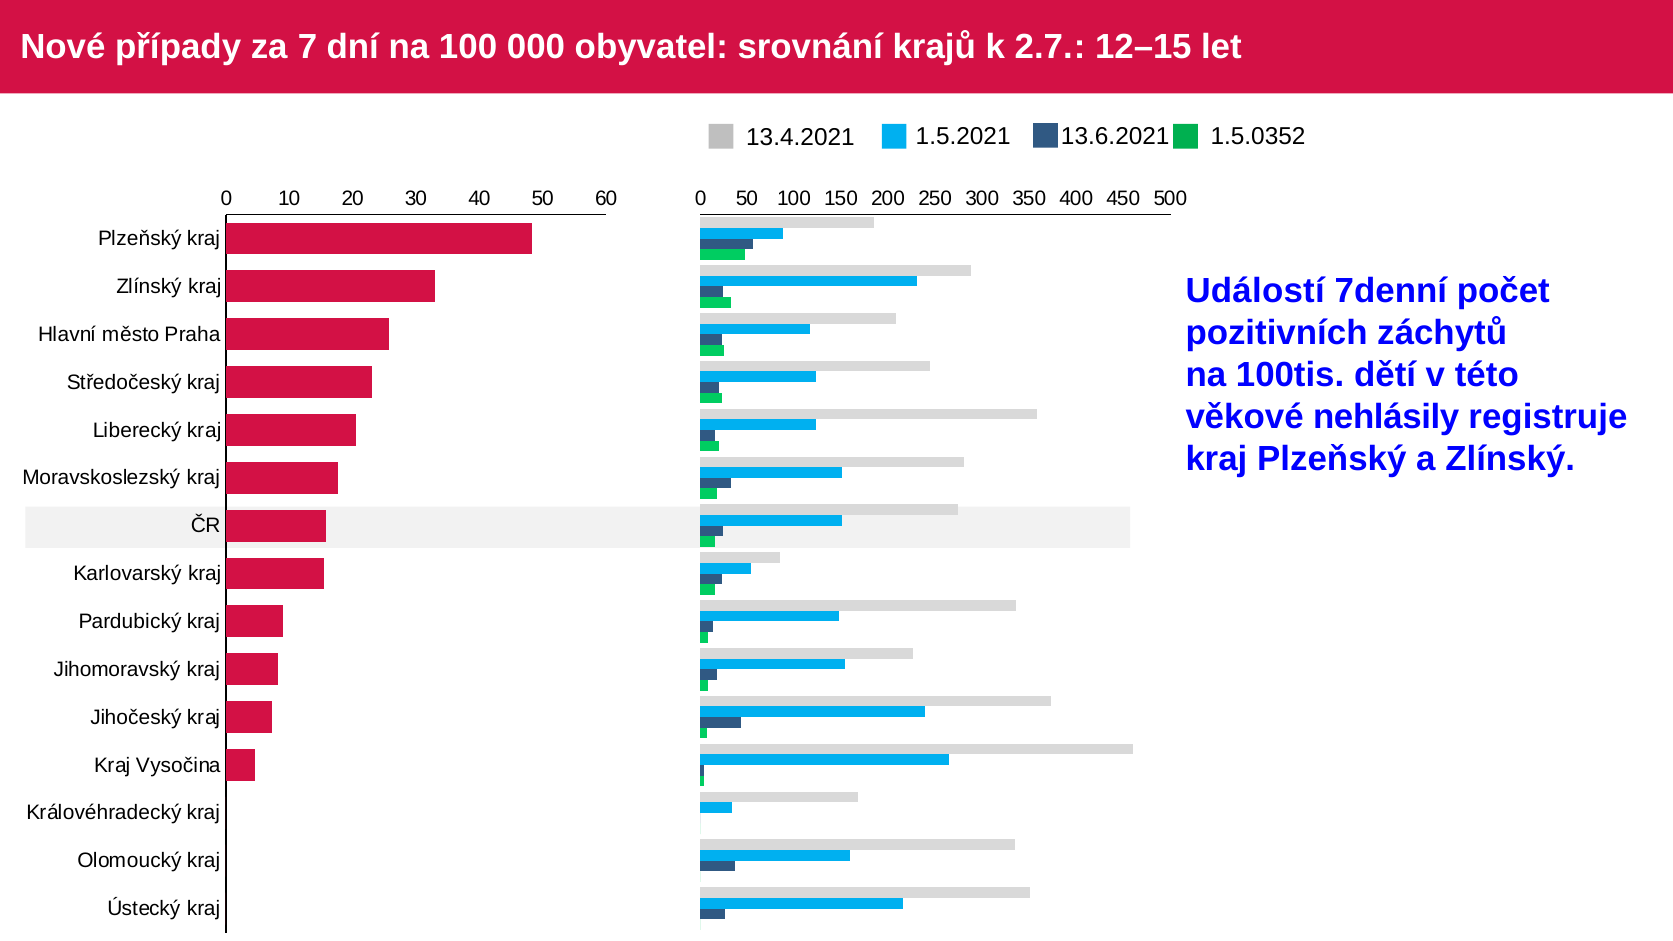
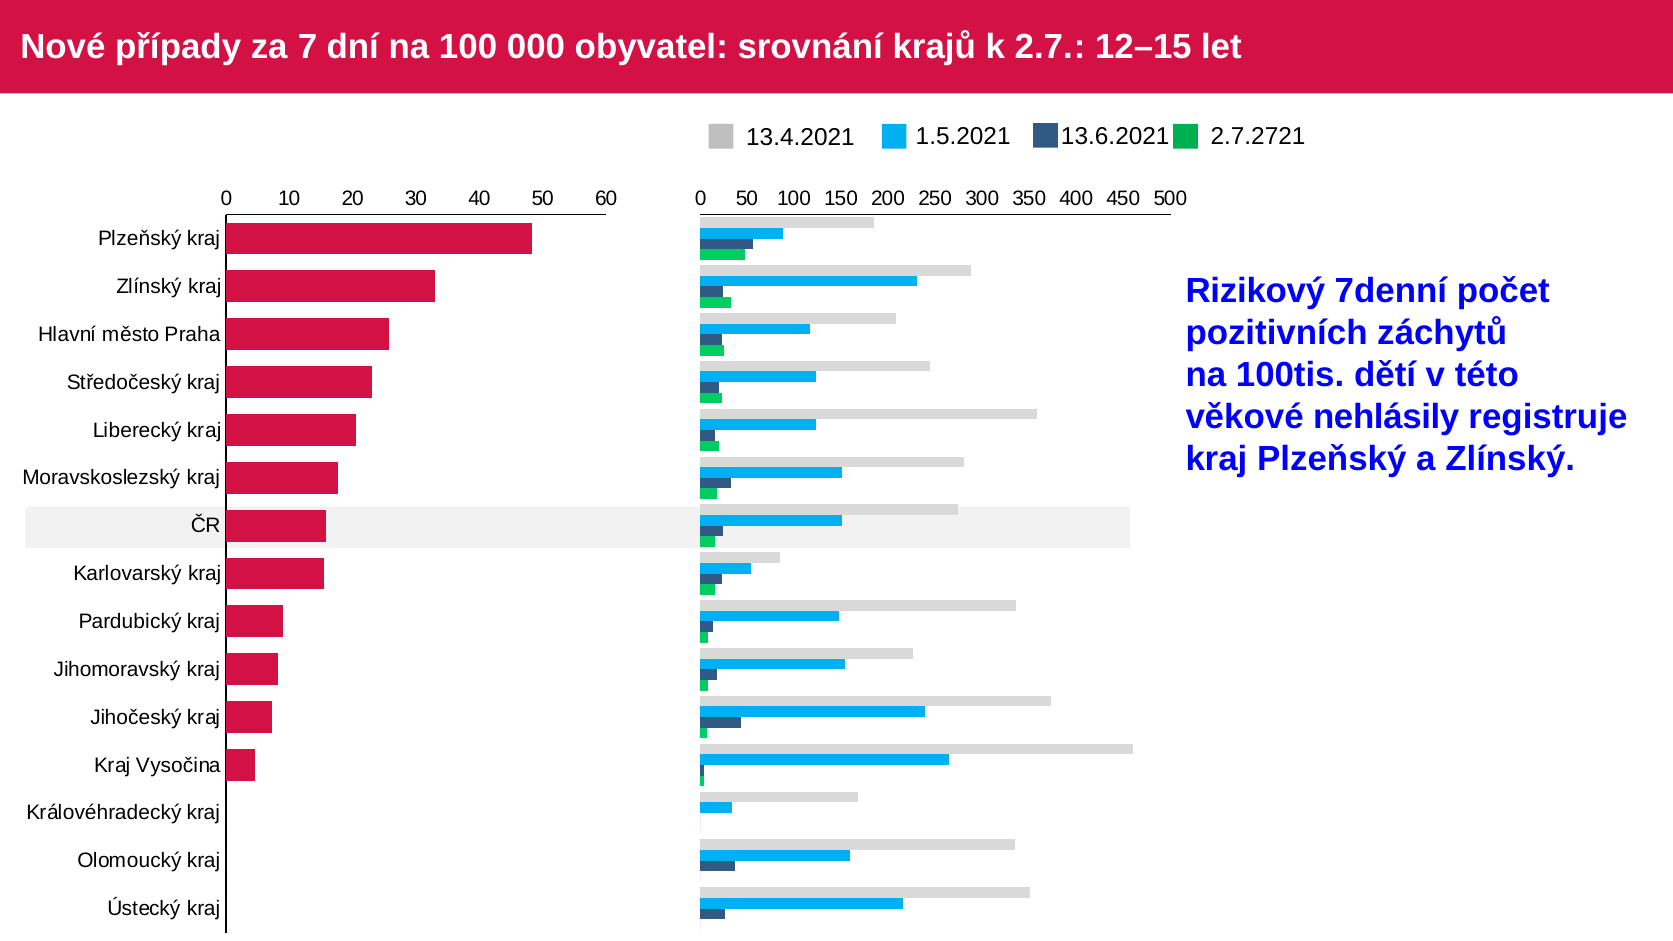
1.5.0352: 1.5.0352 -> 2.7.2721
Událostí: Událostí -> Rizikový
